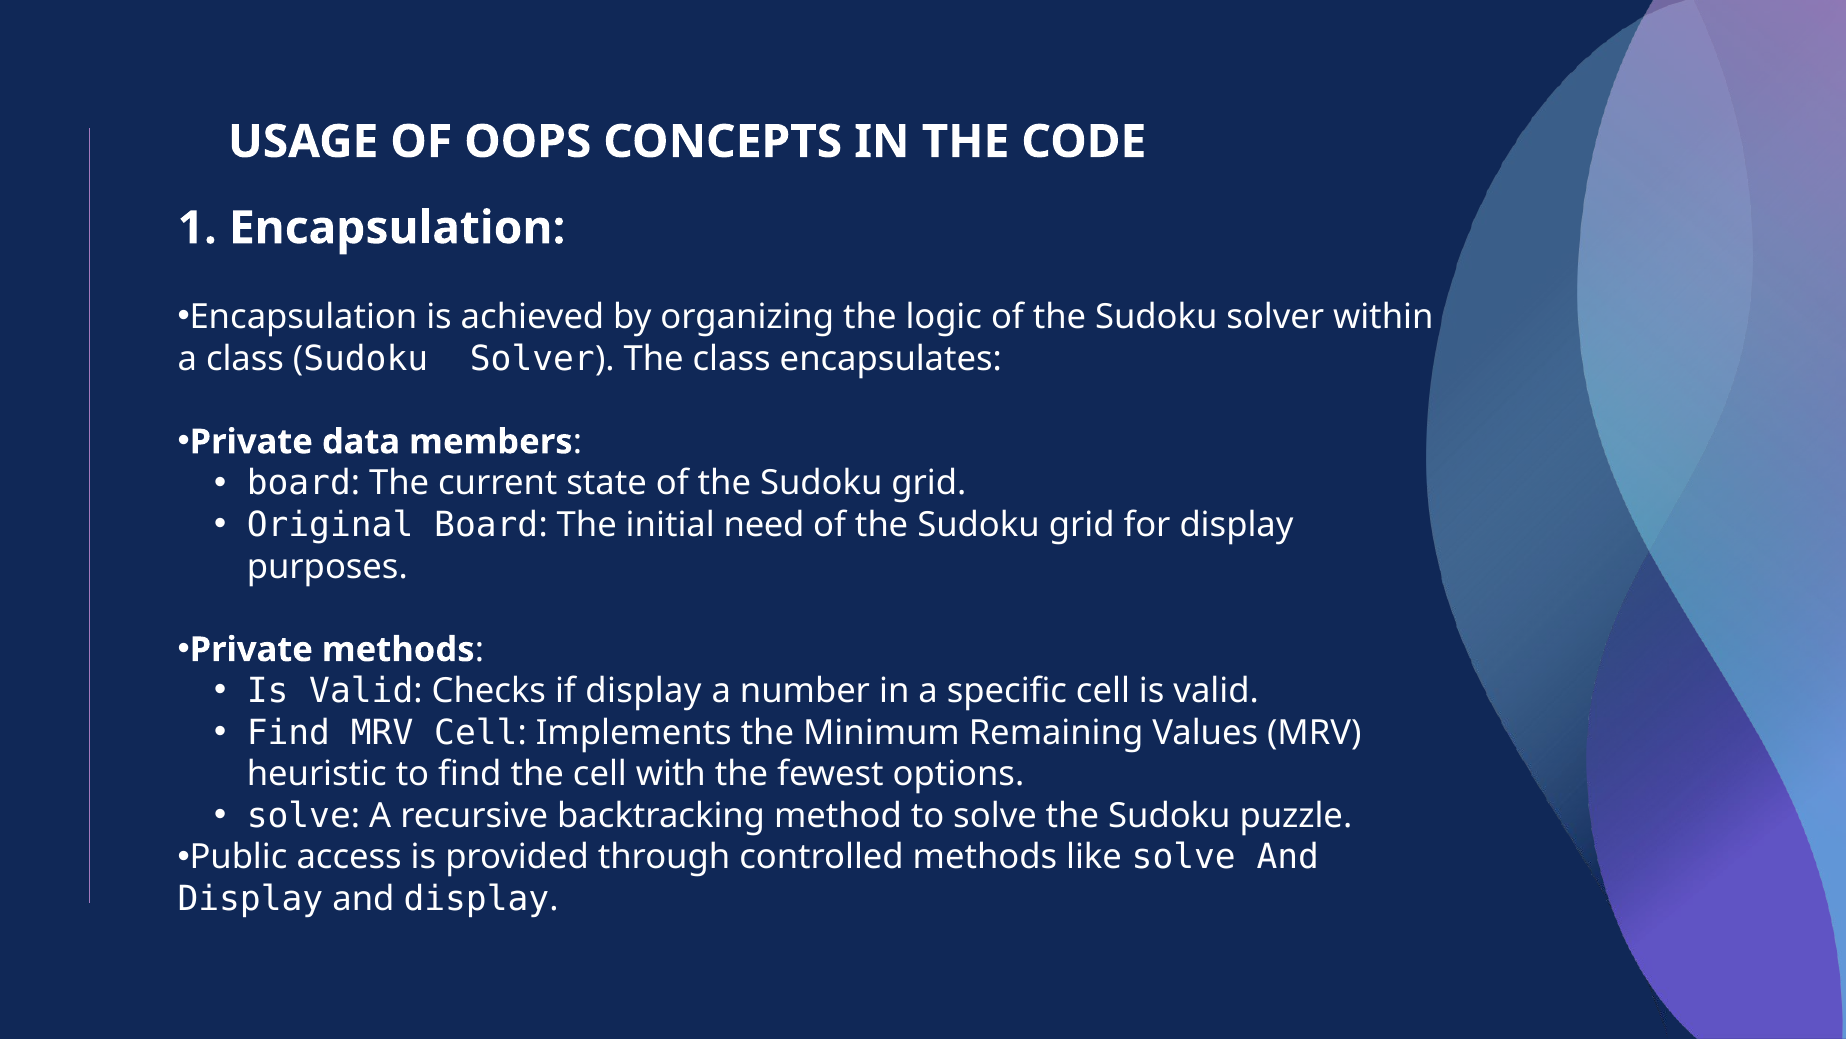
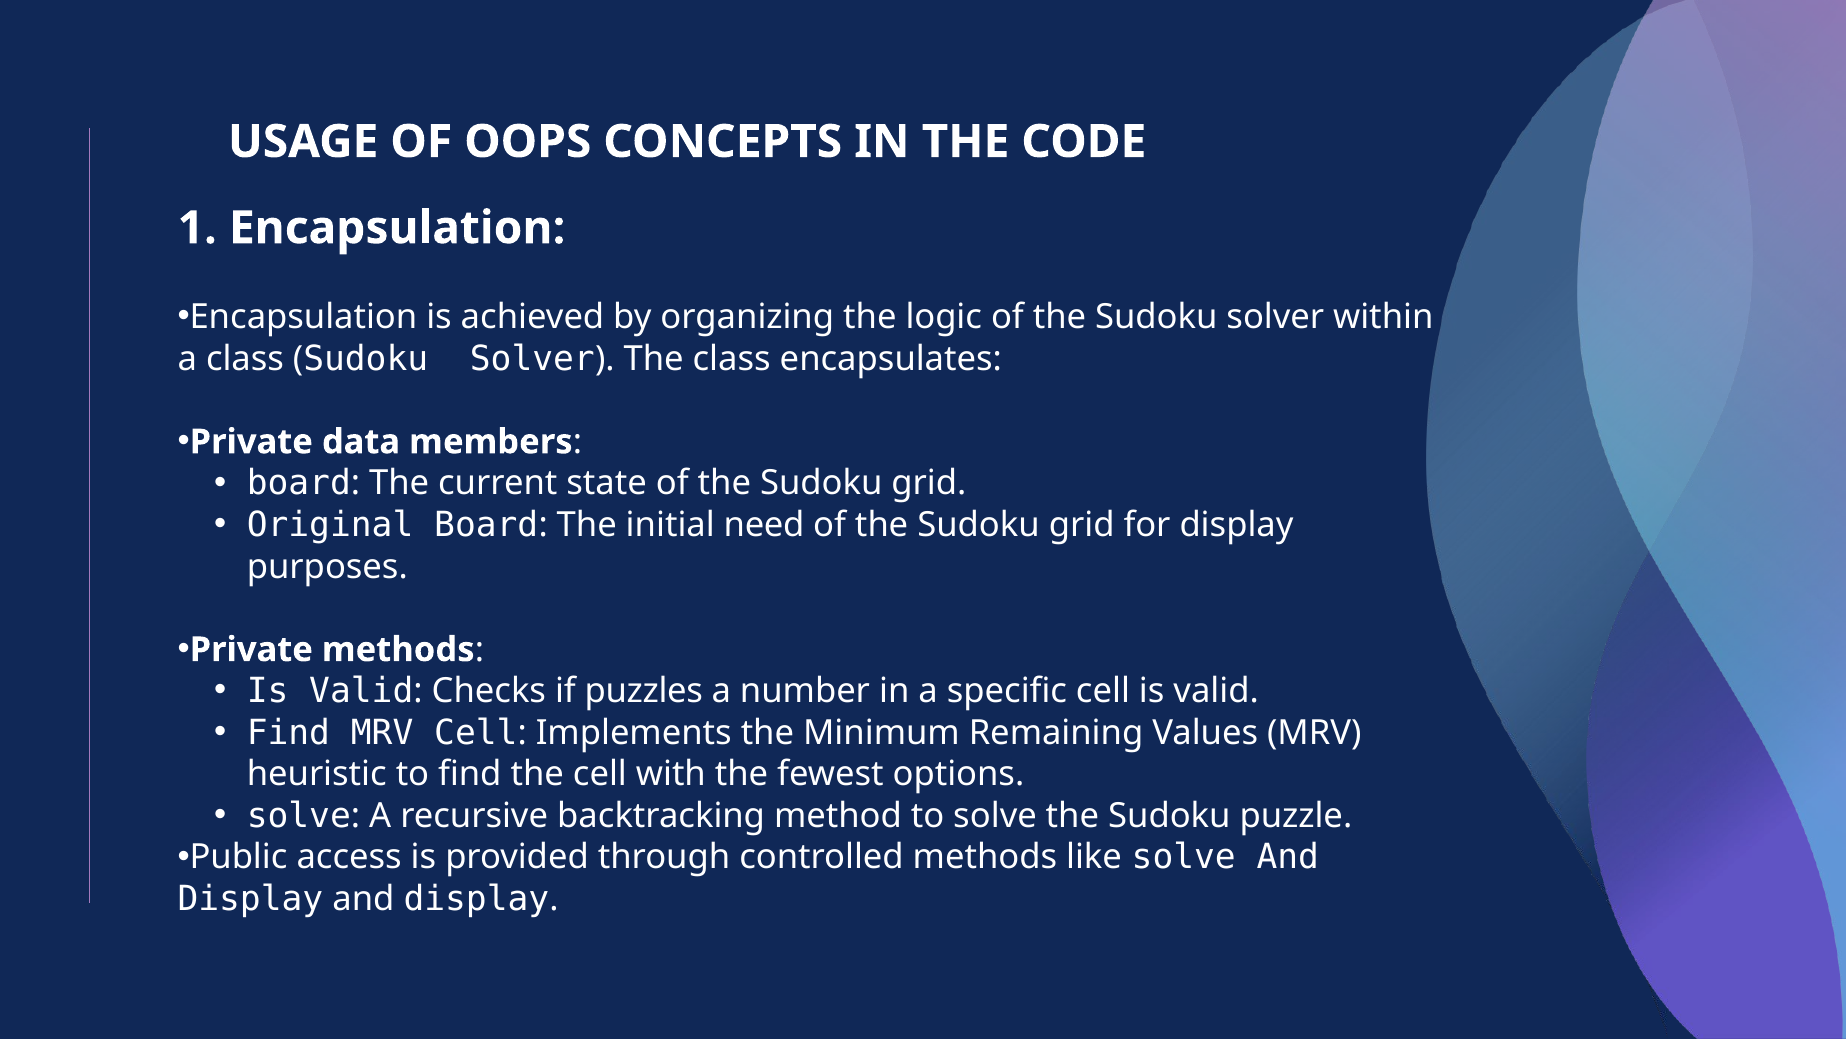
if display: display -> puzzles
